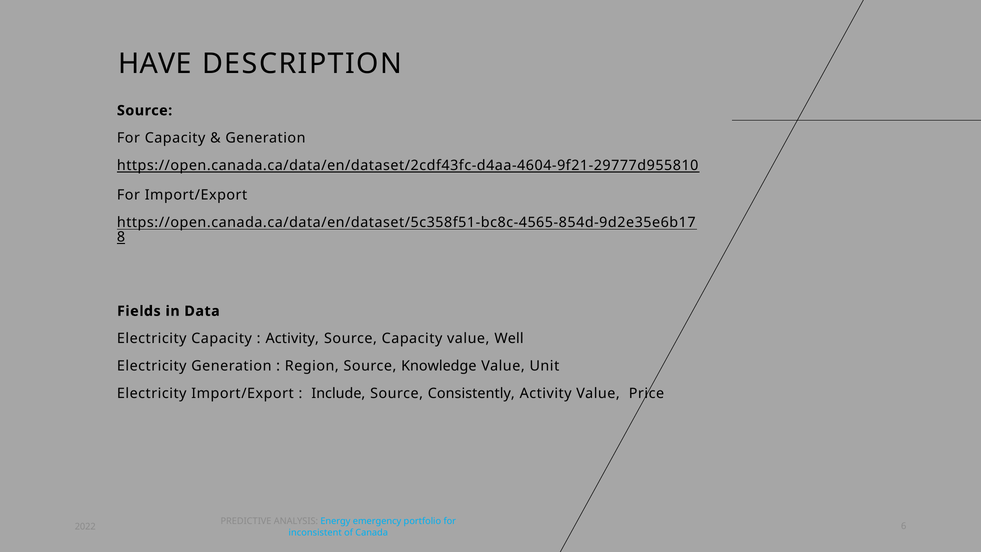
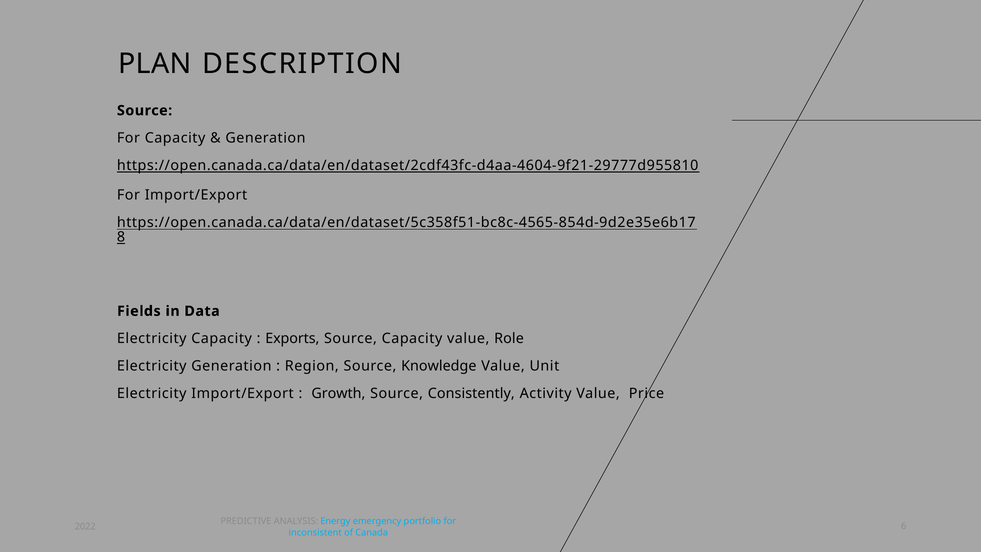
HAVE: HAVE -> PLAN
Activity at (292, 338): Activity -> Exports
Well: Well -> Role
Include: Include -> Growth
